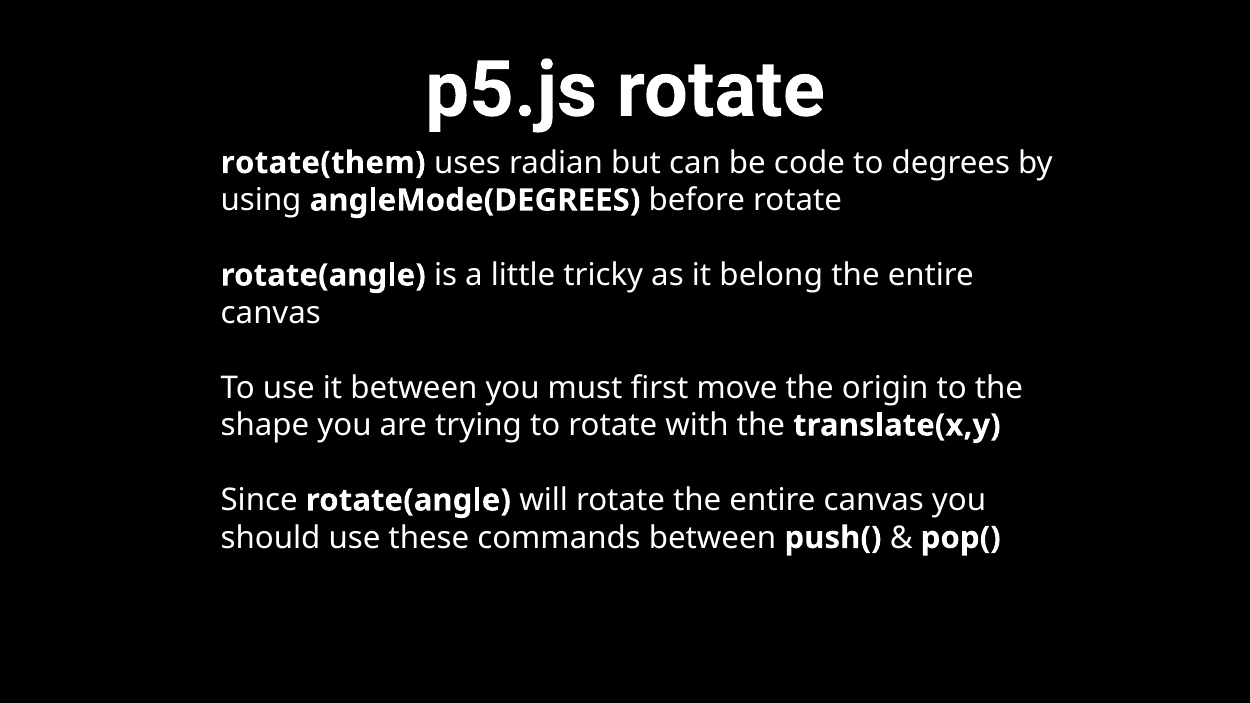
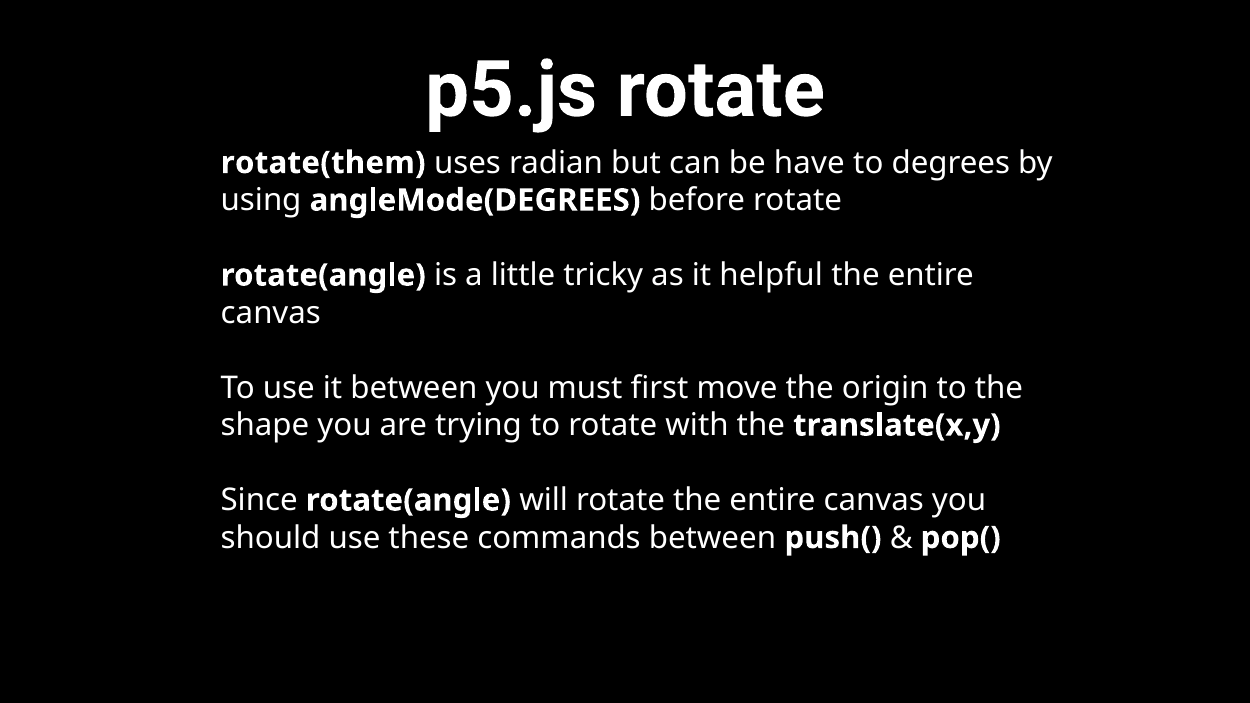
code: code -> have
belong: belong -> helpful
